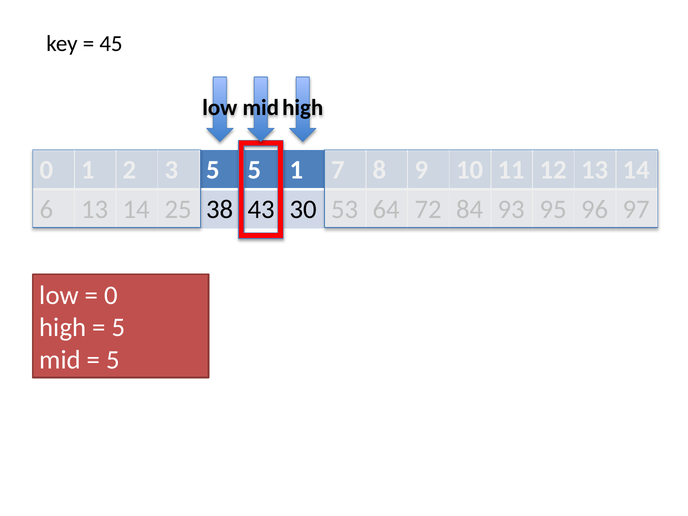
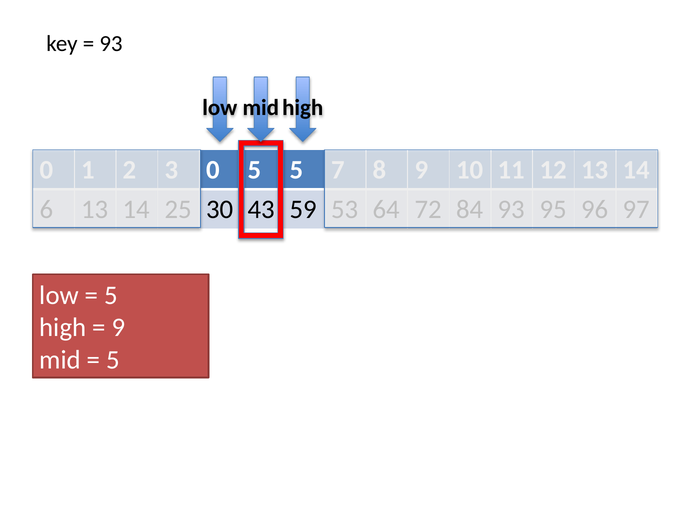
45 at (111, 44): 45 -> 93
5 at (213, 170): 5 -> 0
1 at (296, 170): 1 -> 5
38: 38 -> 30
30: 30 -> 59
0 at (111, 296): 0 -> 5
5 at (118, 328): 5 -> 9
